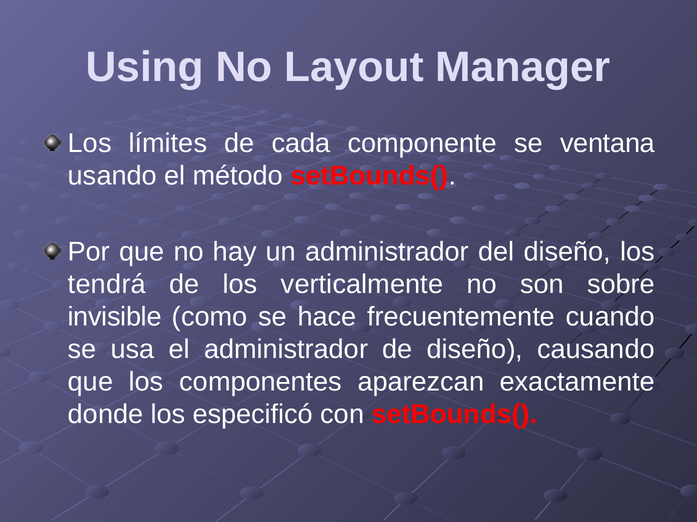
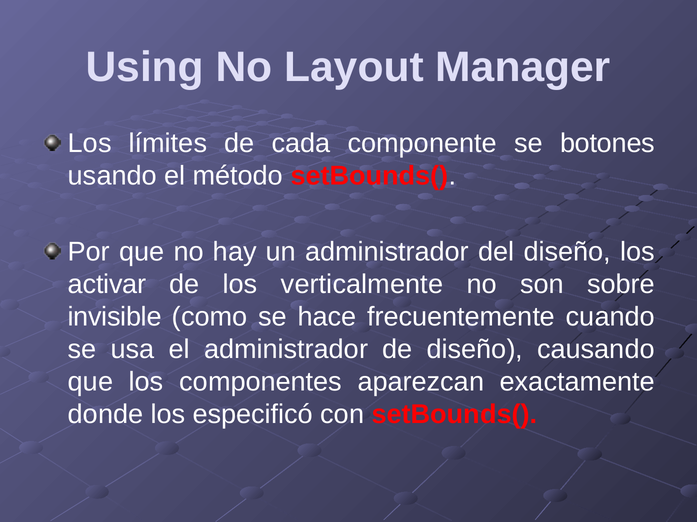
ventana: ventana -> botones
tendrá: tendrá -> activar
